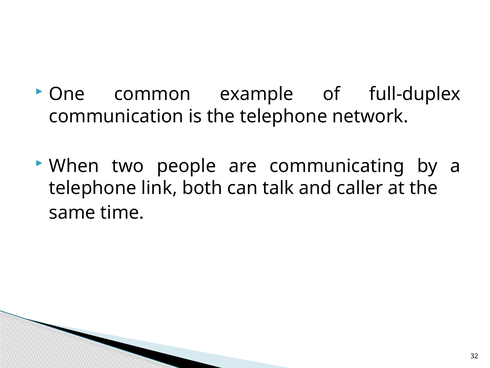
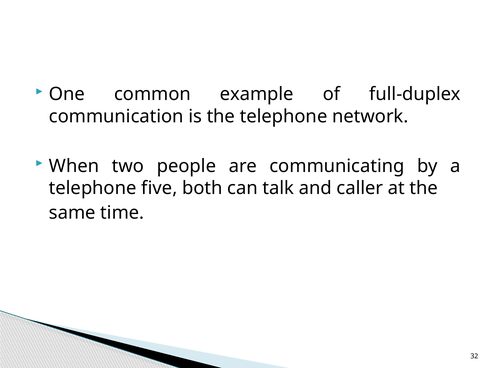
link: link -> five
